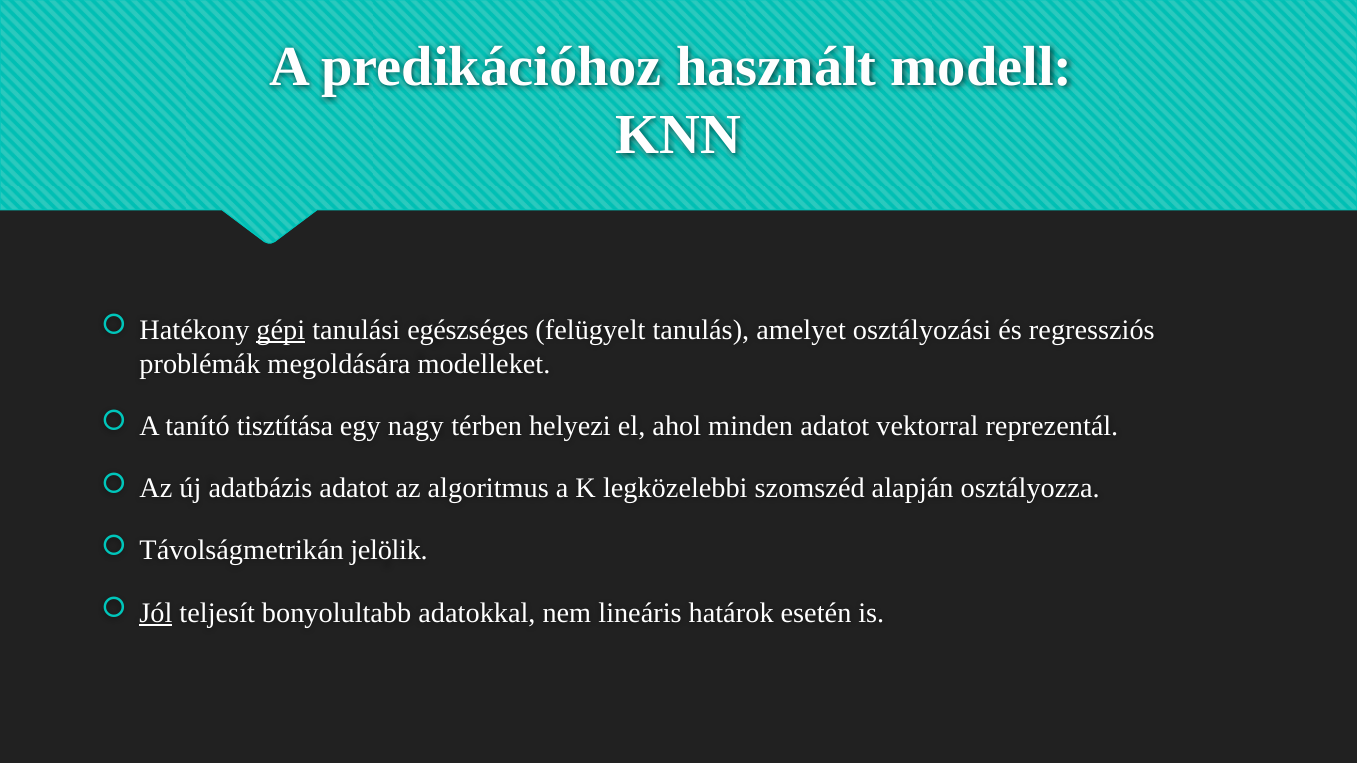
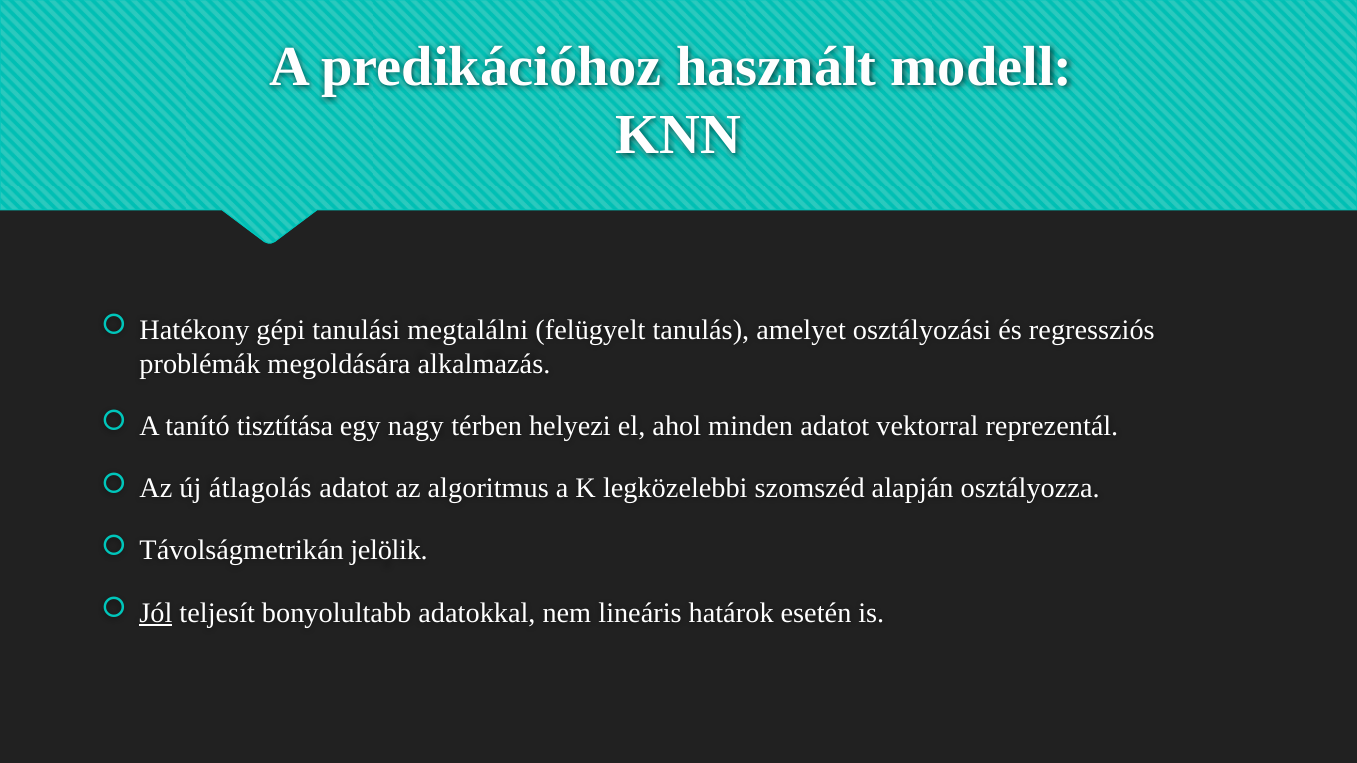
gépi underline: present -> none
egészséges: egészséges -> megtalálni
modelleket: modelleket -> alkalmazás
adatbázis: adatbázis -> átlagolás
